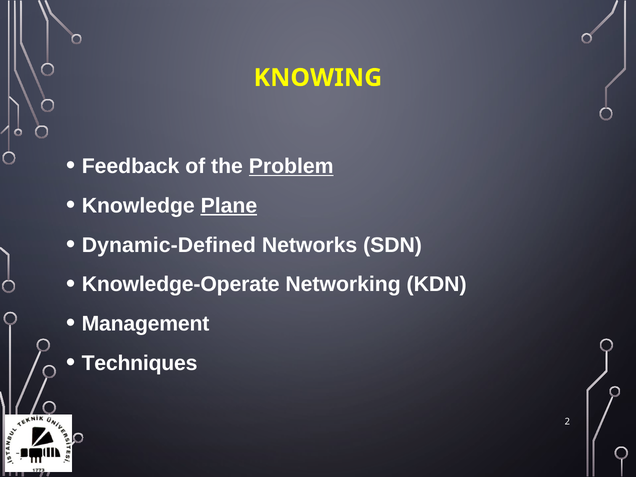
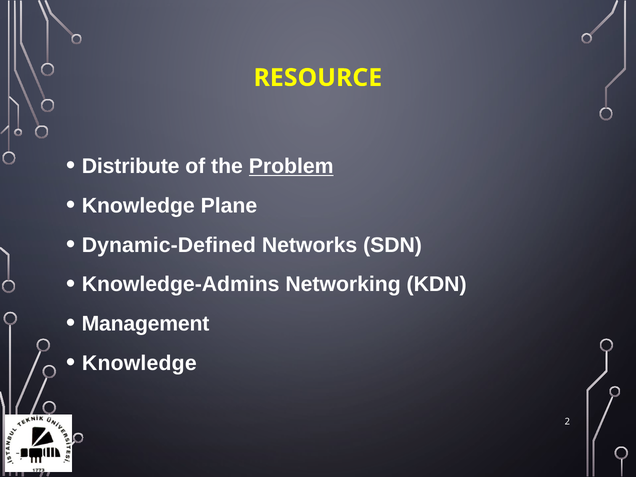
KNOWING: KNOWING -> RESOURCE
Feedback: Feedback -> Distribute
Plane underline: present -> none
Knowledge-Operate: Knowledge-Operate -> Knowledge-Admins
Techniques at (140, 363): Techniques -> Knowledge
